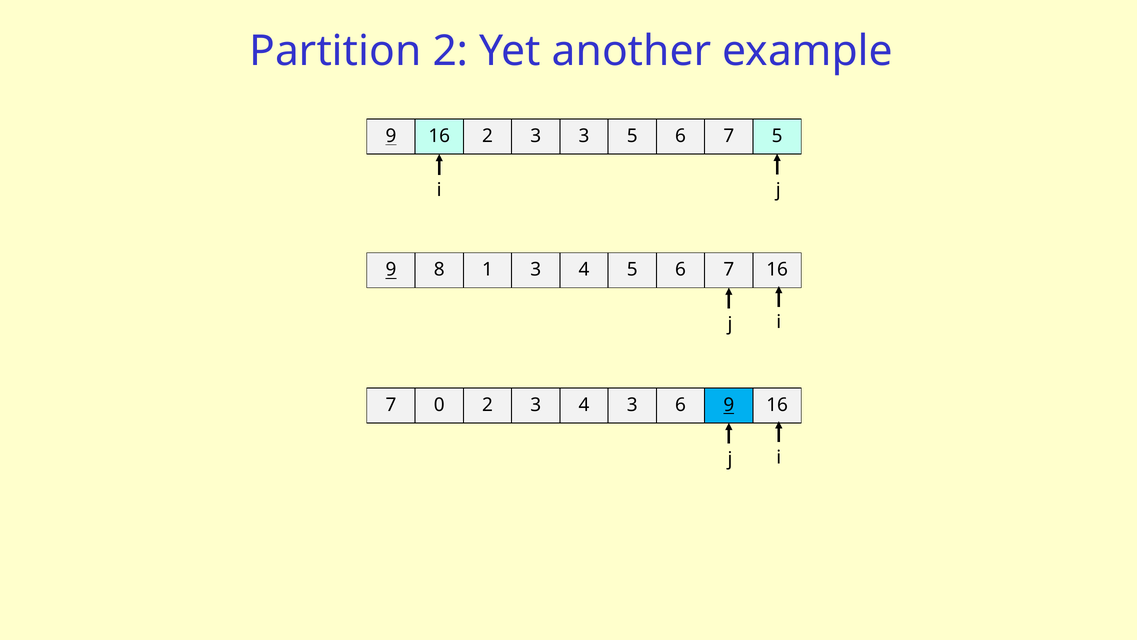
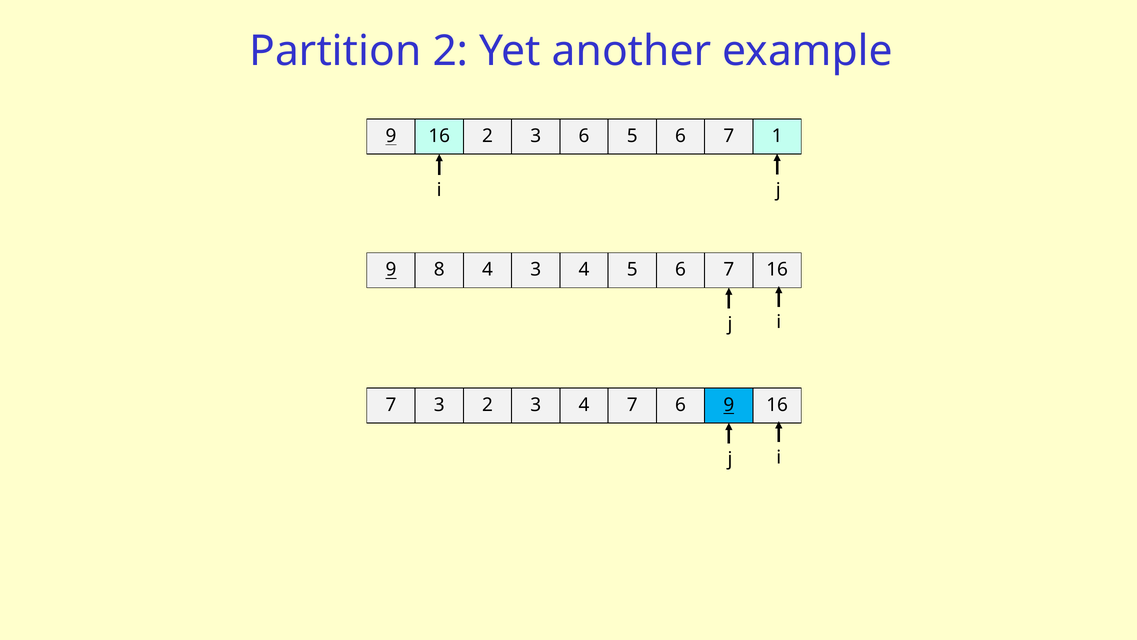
3 3: 3 -> 6
7 5: 5 -> 1
8 1: 1 -> 4
7 0: 0 -> 3
4 3: 3 -> 7
